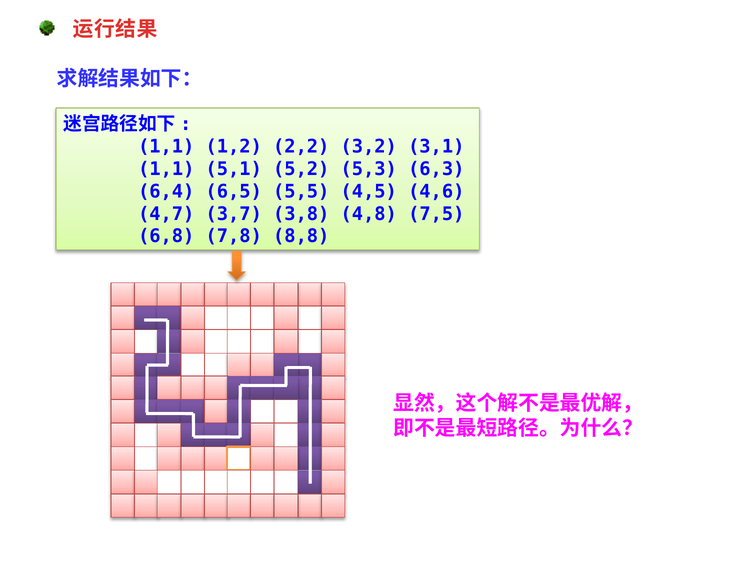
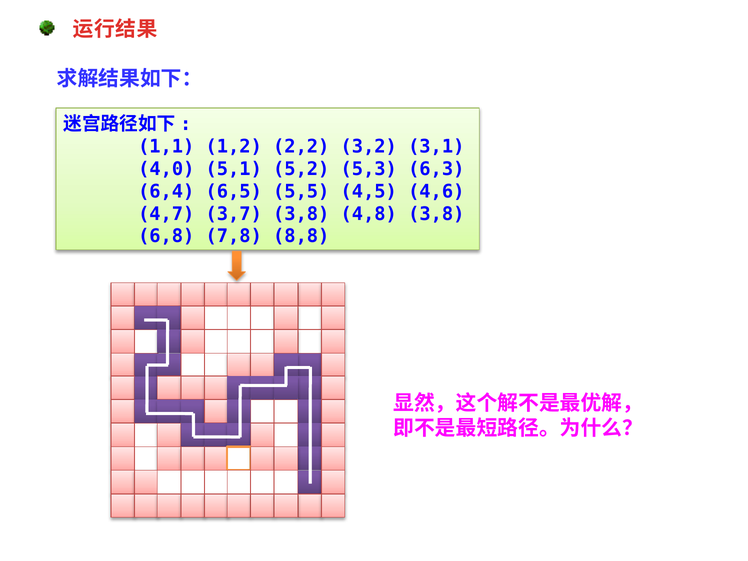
1,1 at (166, 169): 1,1 -> 4,0
4,8 7,5: 7,5 -> 3,8
